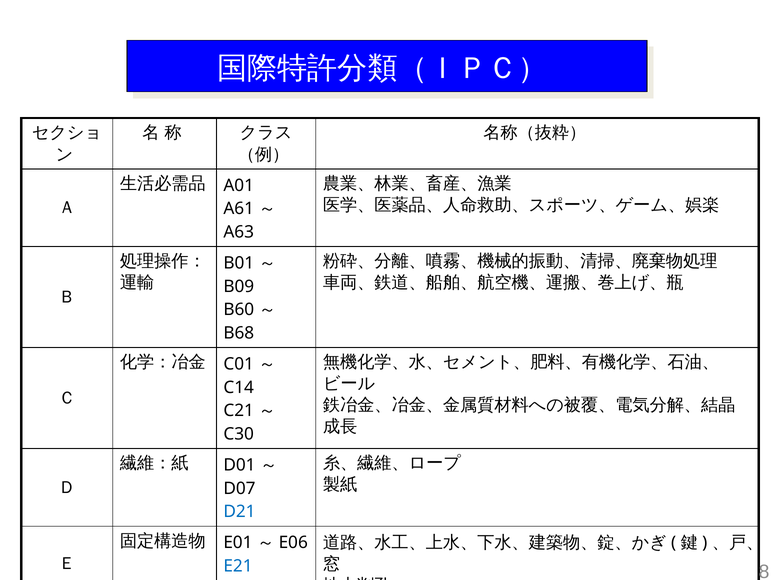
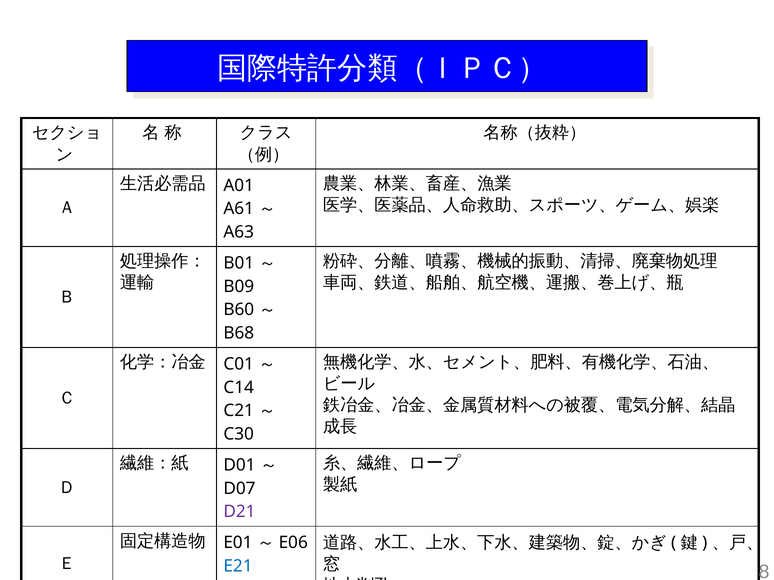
D21 colour: blue -> purple
